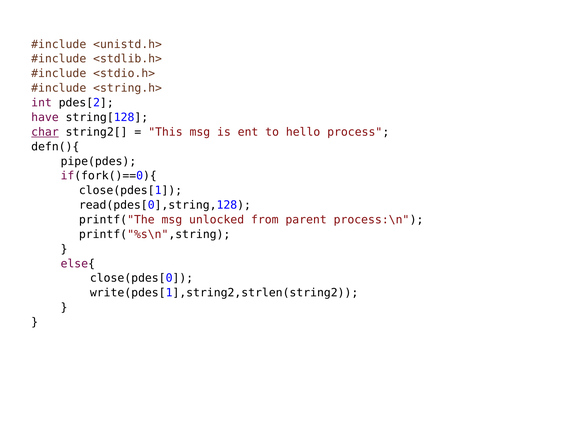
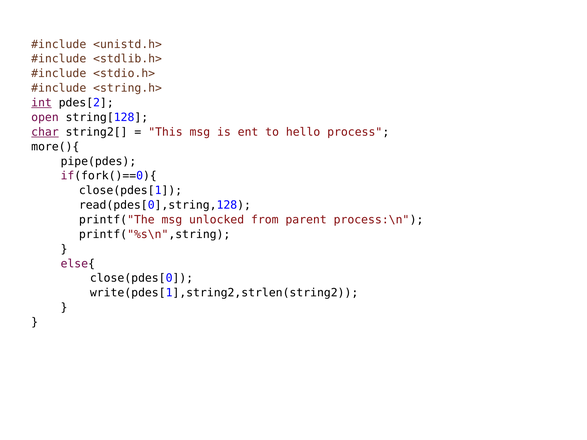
int underline: none -> present
have: have -> open
defn(){: defn(){ -> more(){
